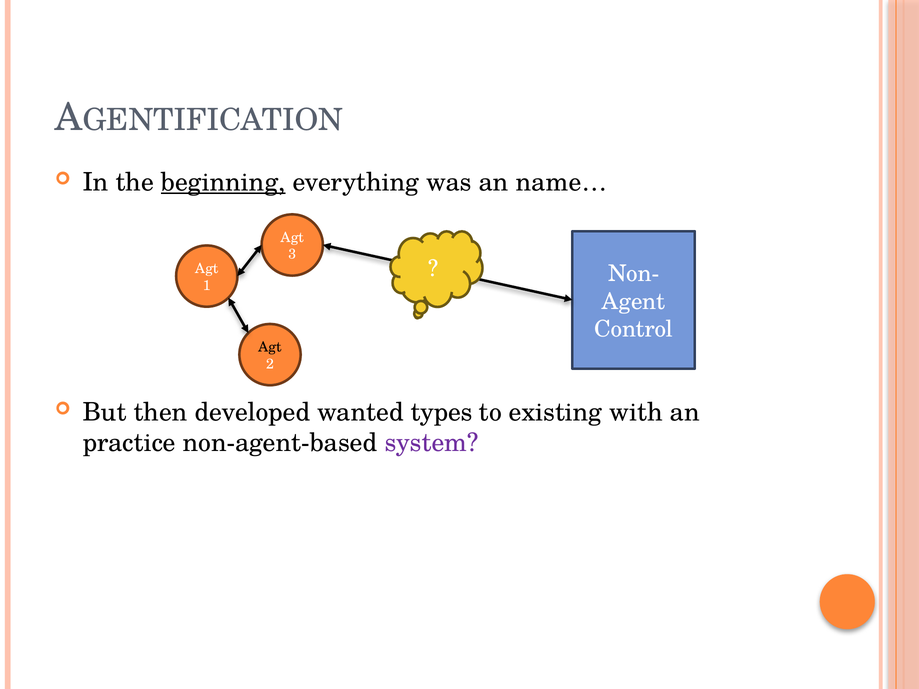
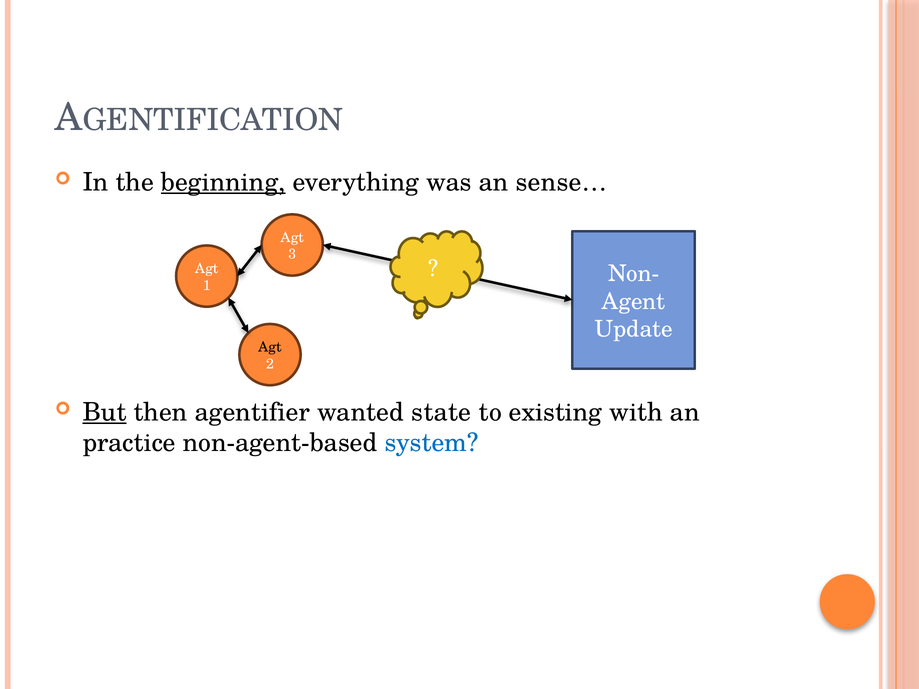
name…: name… -> sense…
Control: Control -> Update
But underline: none -> present
developed: developed -> agentifier
types: types -> state
system colour: purple -> blue
